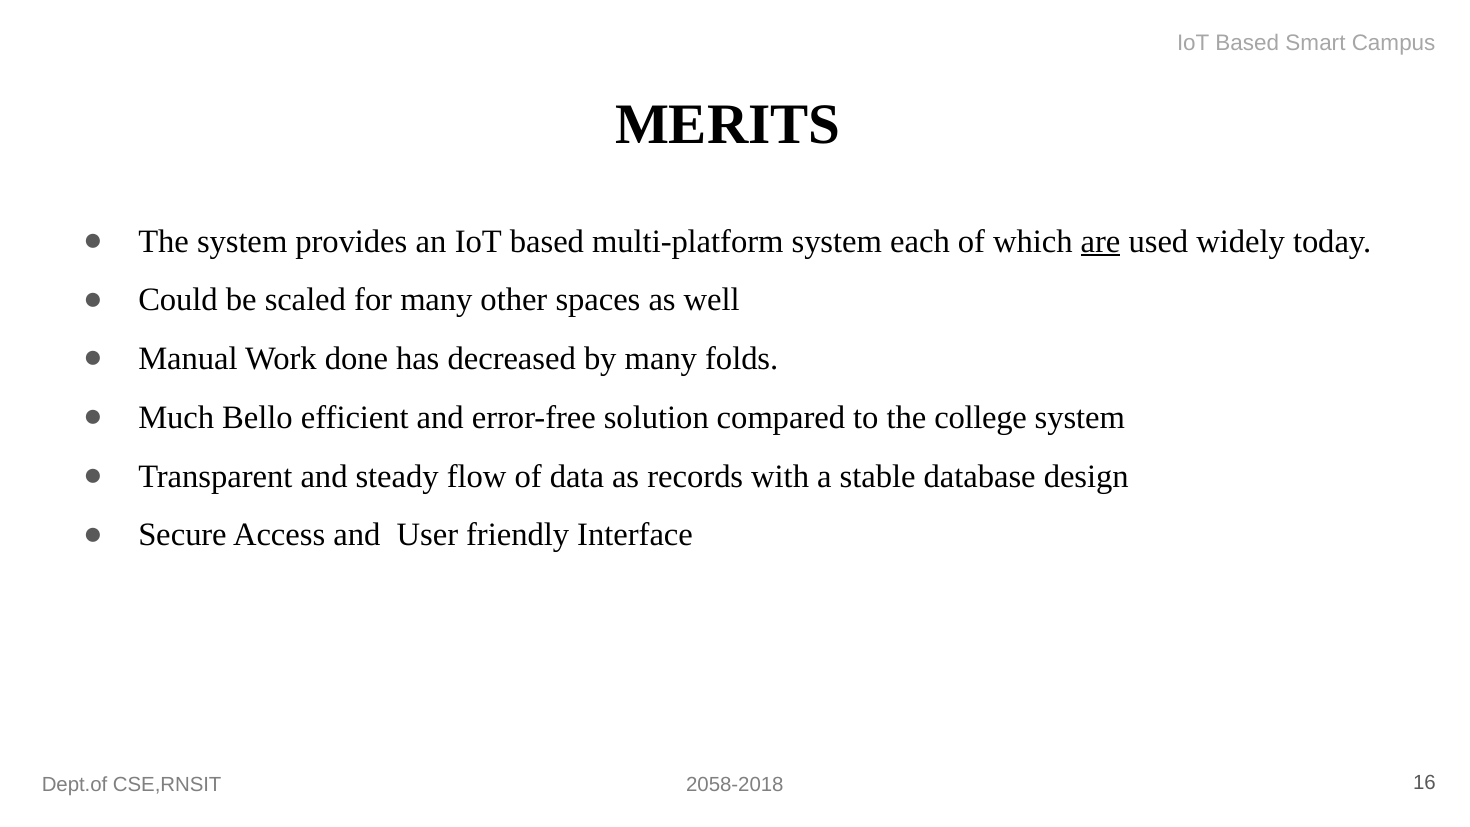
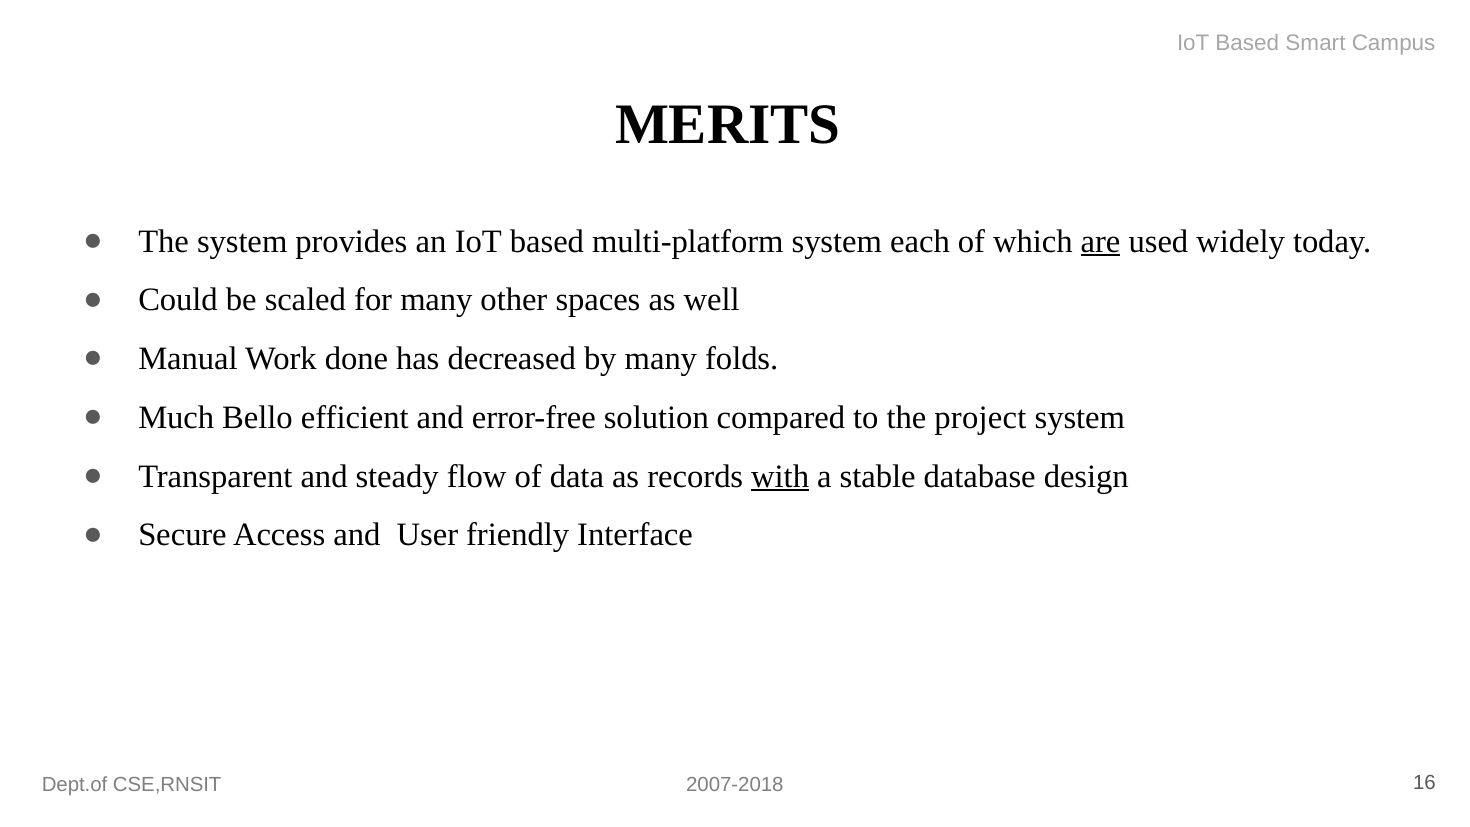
college: college -> project
with underline: none -> present
2058-2018: 2058-2018 -> 2007-2018
